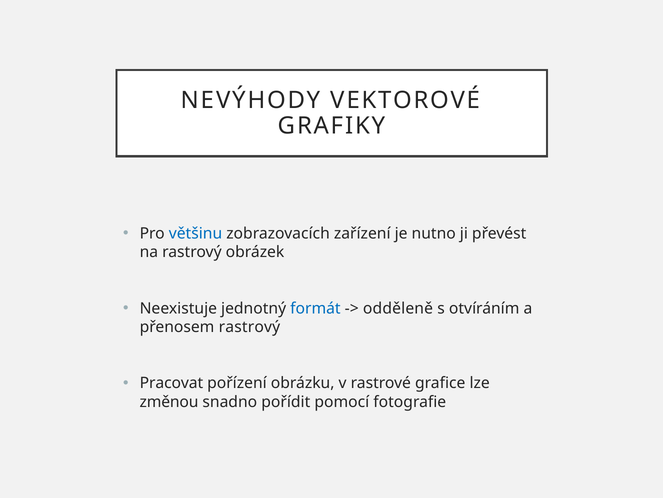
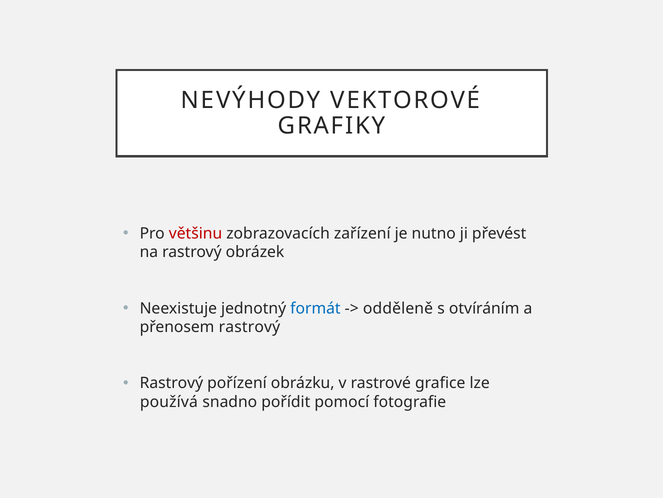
většinu colour: blue -> red
Pracovat at (171, 383): Pracovat -> Rastrový
změnou: změnou -> používá
